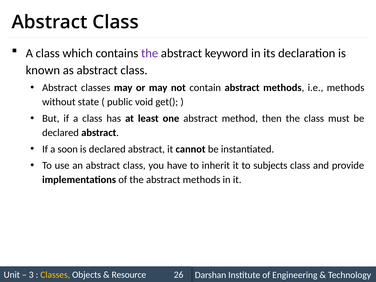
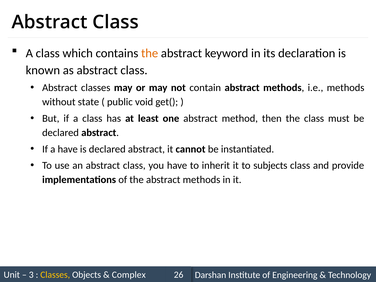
the at (150, 53) colour: purple -> orange
a soon: soon -> have
Resource: Resource -> Complex
